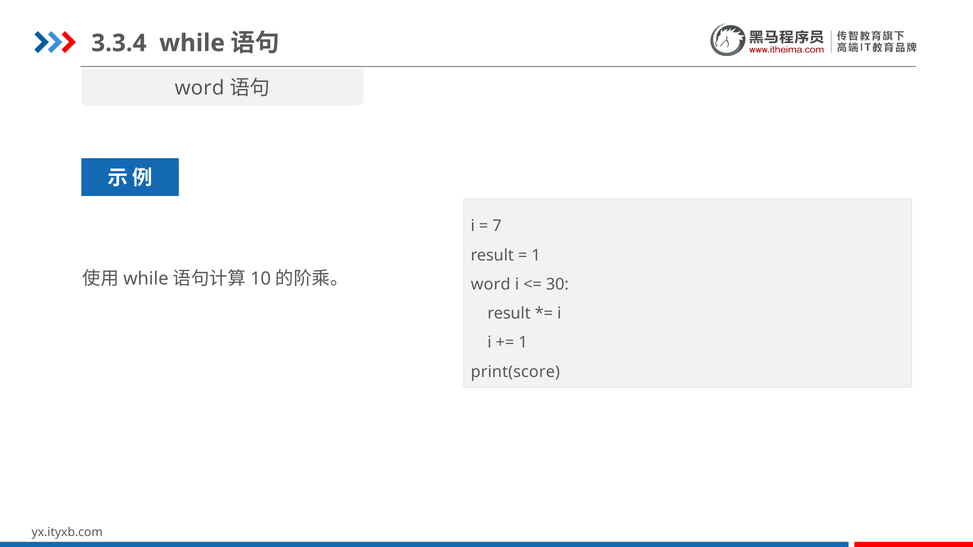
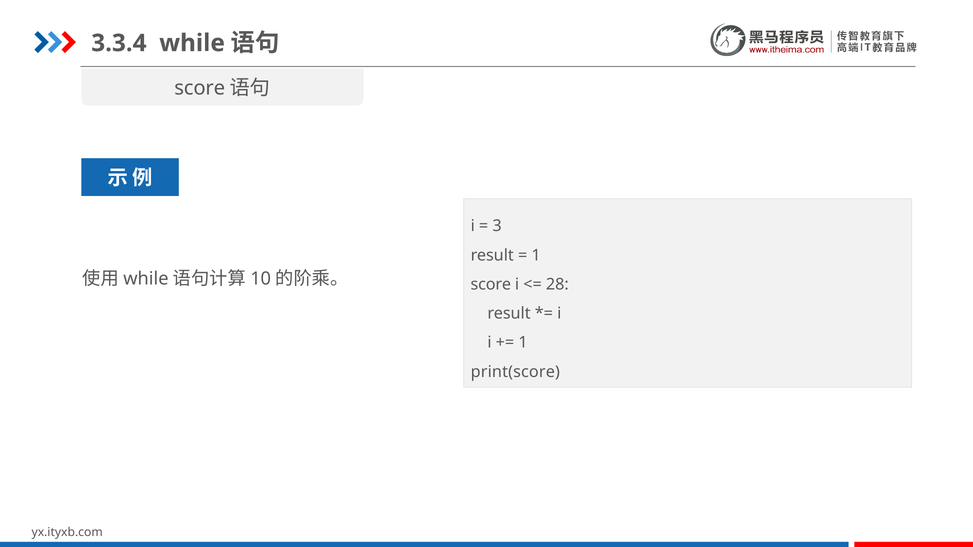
word at (200, 88): word -> score
7: 7 -> 3
word at (491, 285): word -> score
30: 30 -> 28
